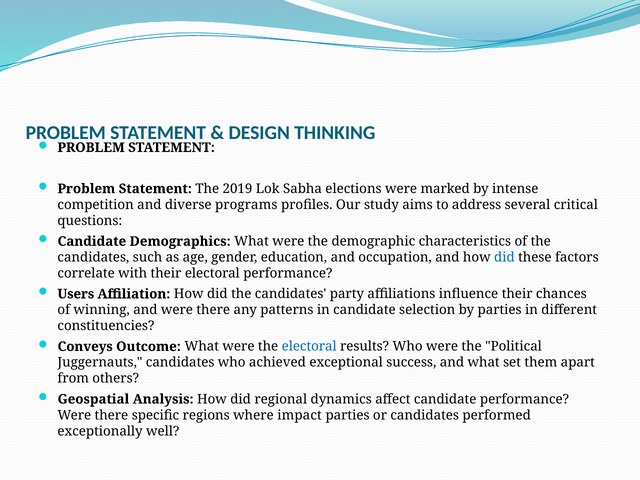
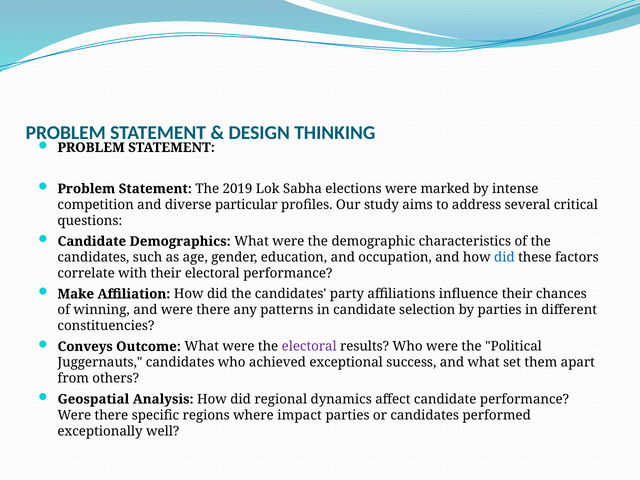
programs: programs -> particular
Users: Users -> Make
electoral at (309, 347) colour: blue -> purple
